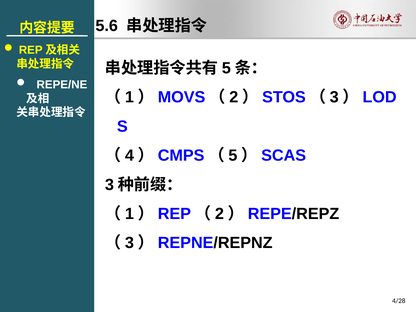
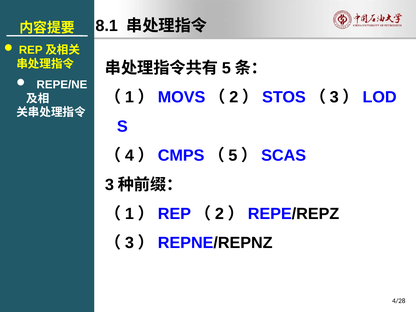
5.6: 5.6 -> 8.1
